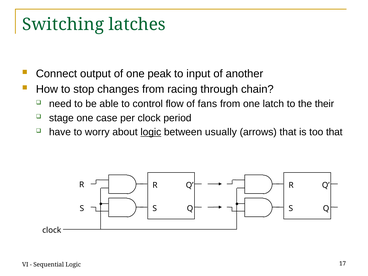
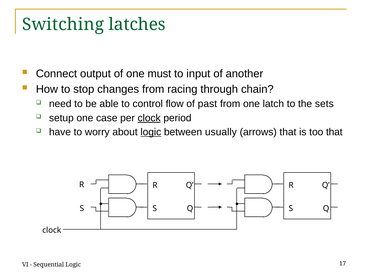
peak: peak -> must
fans: fans -> past
their: their -> sets
stage: stage -> setup
clock at (149, 118) underline: none -> present
